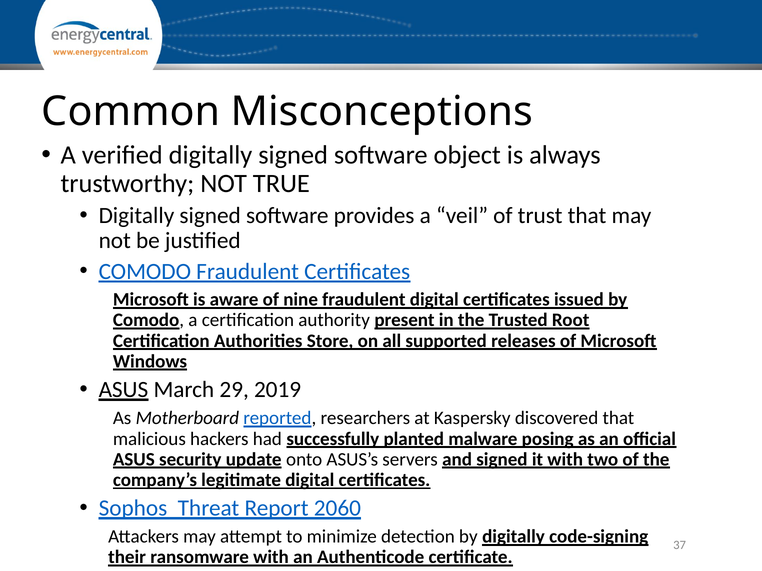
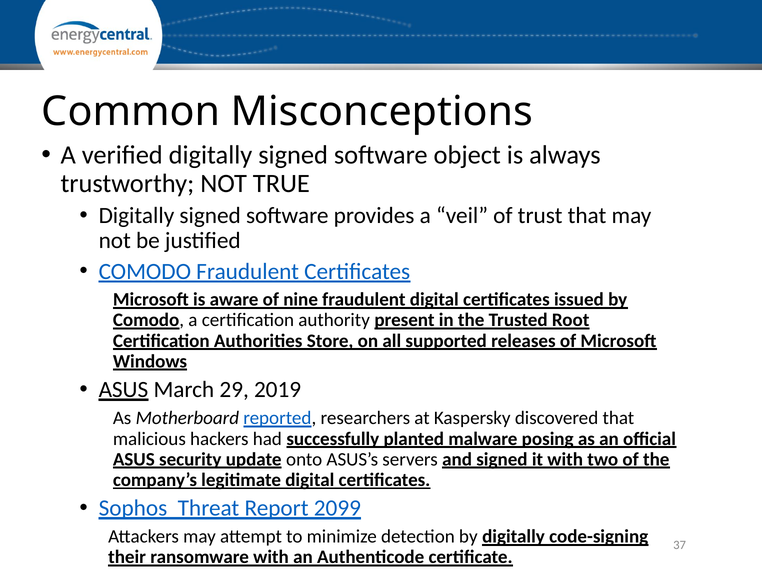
2060: 2060 -> 2099
